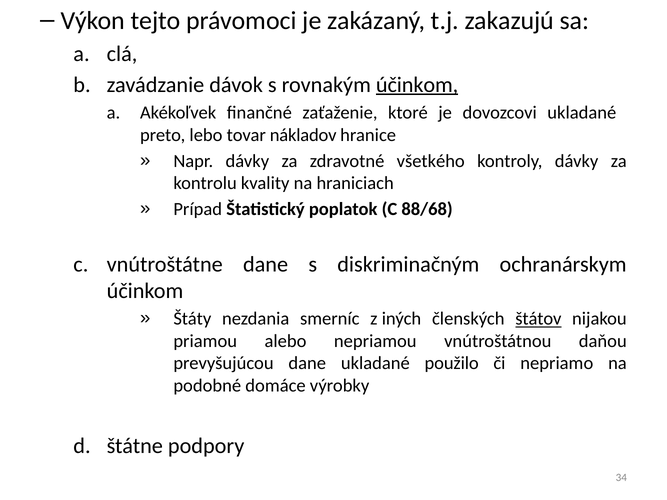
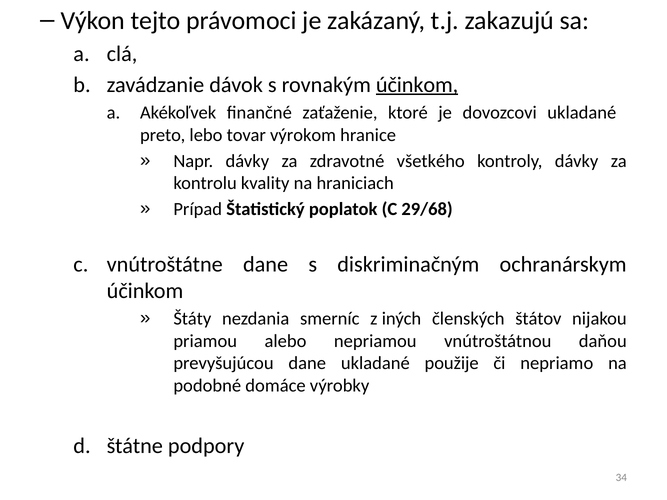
nákladov: nákladov -> výrokom
88/68: 88/68 -> 29/68
štátov underline: present -> none
použilo: použilo -> použije
